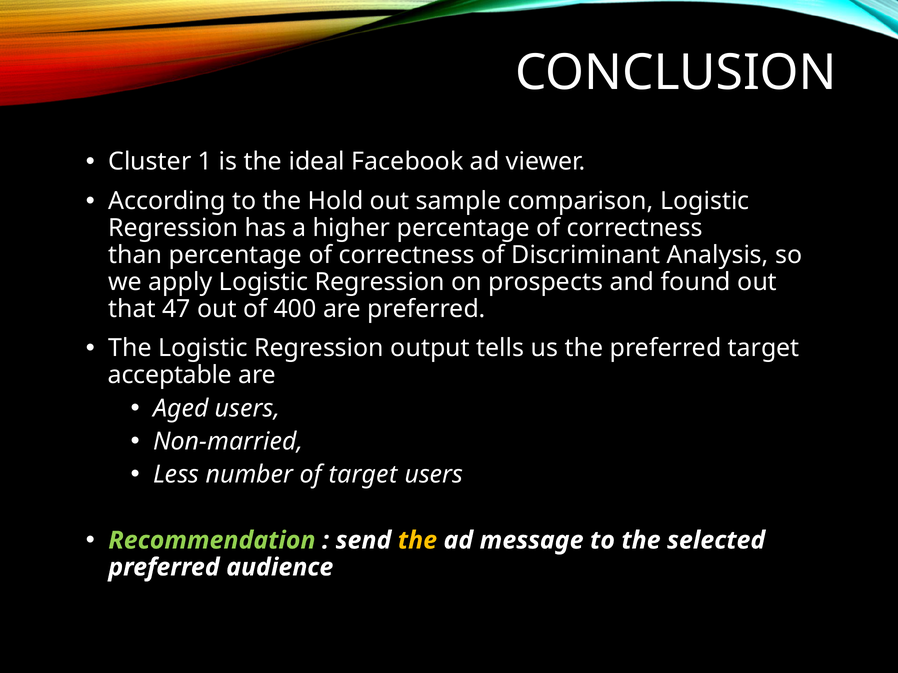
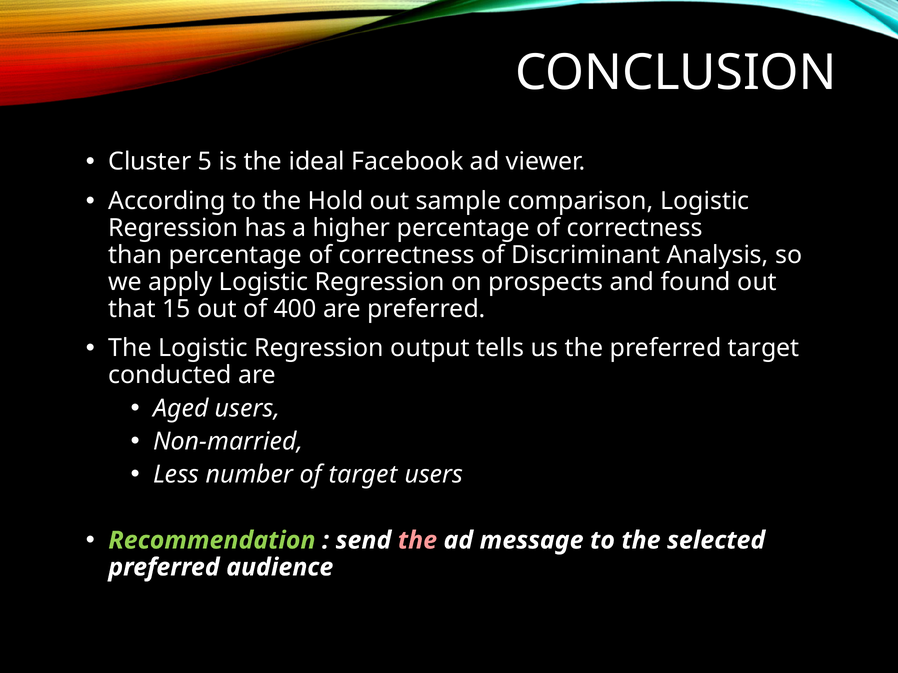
1: 1 -> 5
47: 47 -> 15
acceptable: acceptable -> conducted
the at (417, 541) colour: yellow -> pink
